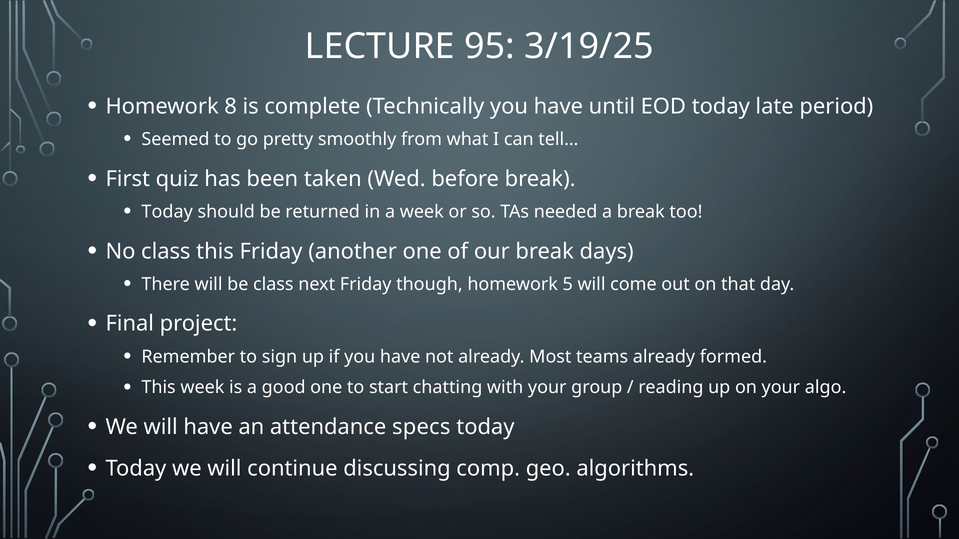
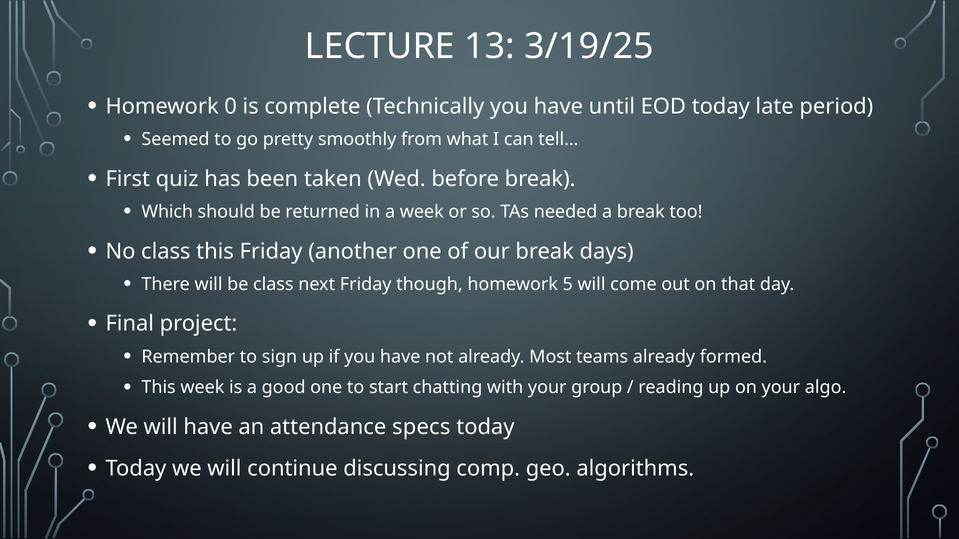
95: 95 -> 13
8: 8 -> 0
Today at (167, 212): Today -> Which
